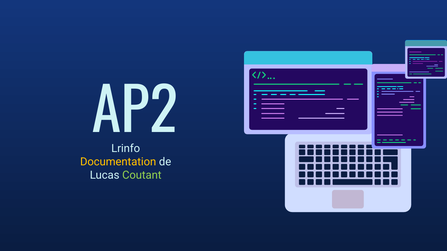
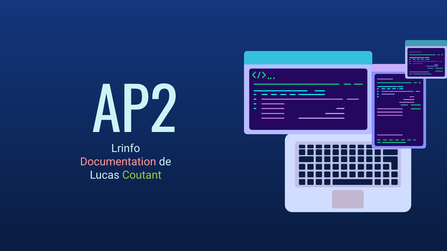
Documentation colour: yellow -> pink
